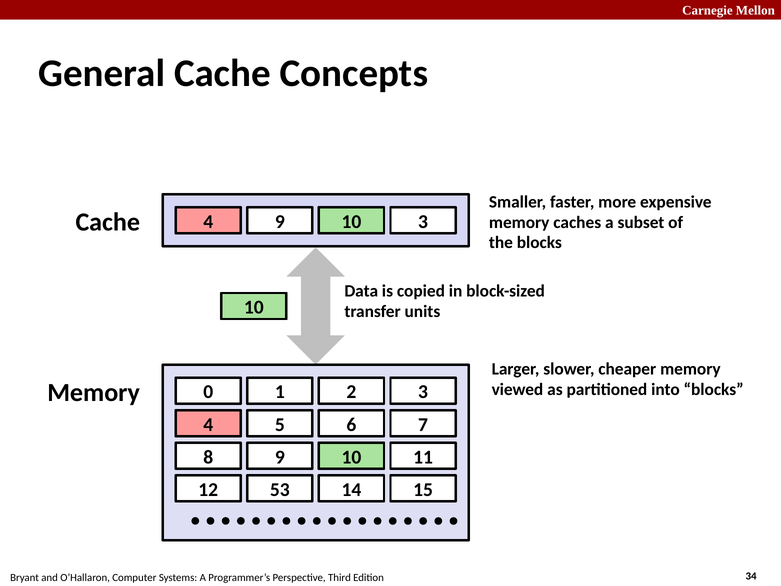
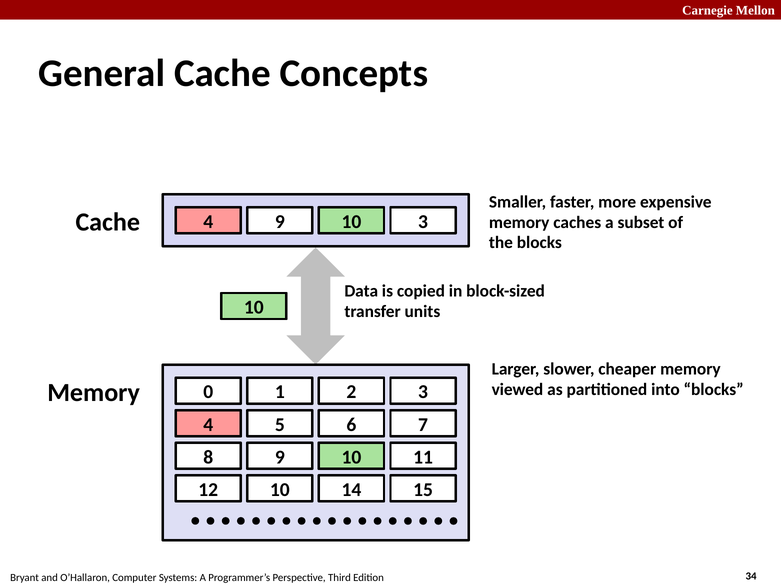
12 53: 53 -> 10
